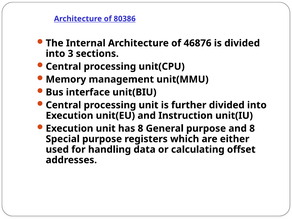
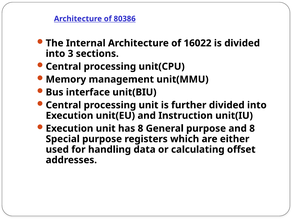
46876: 46876 -> 16022
